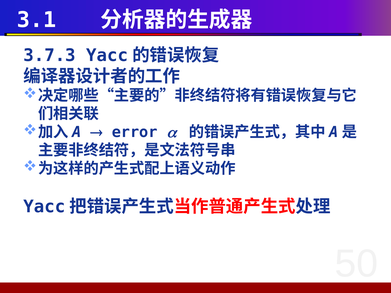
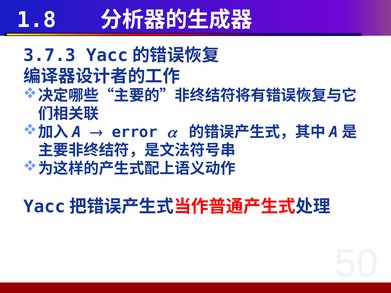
3.1: 3.1 -> 1.8
